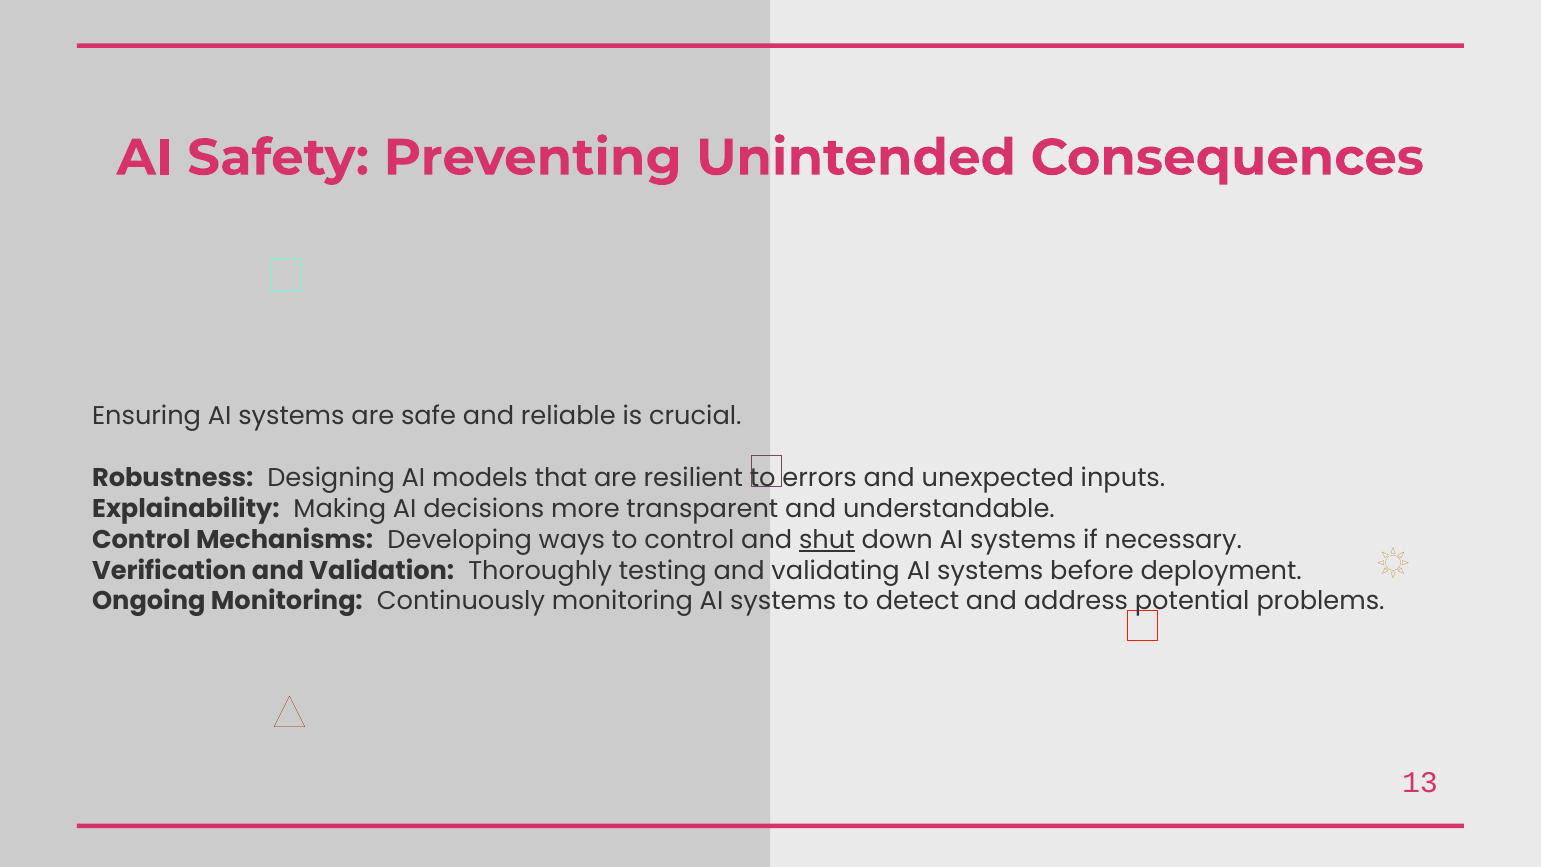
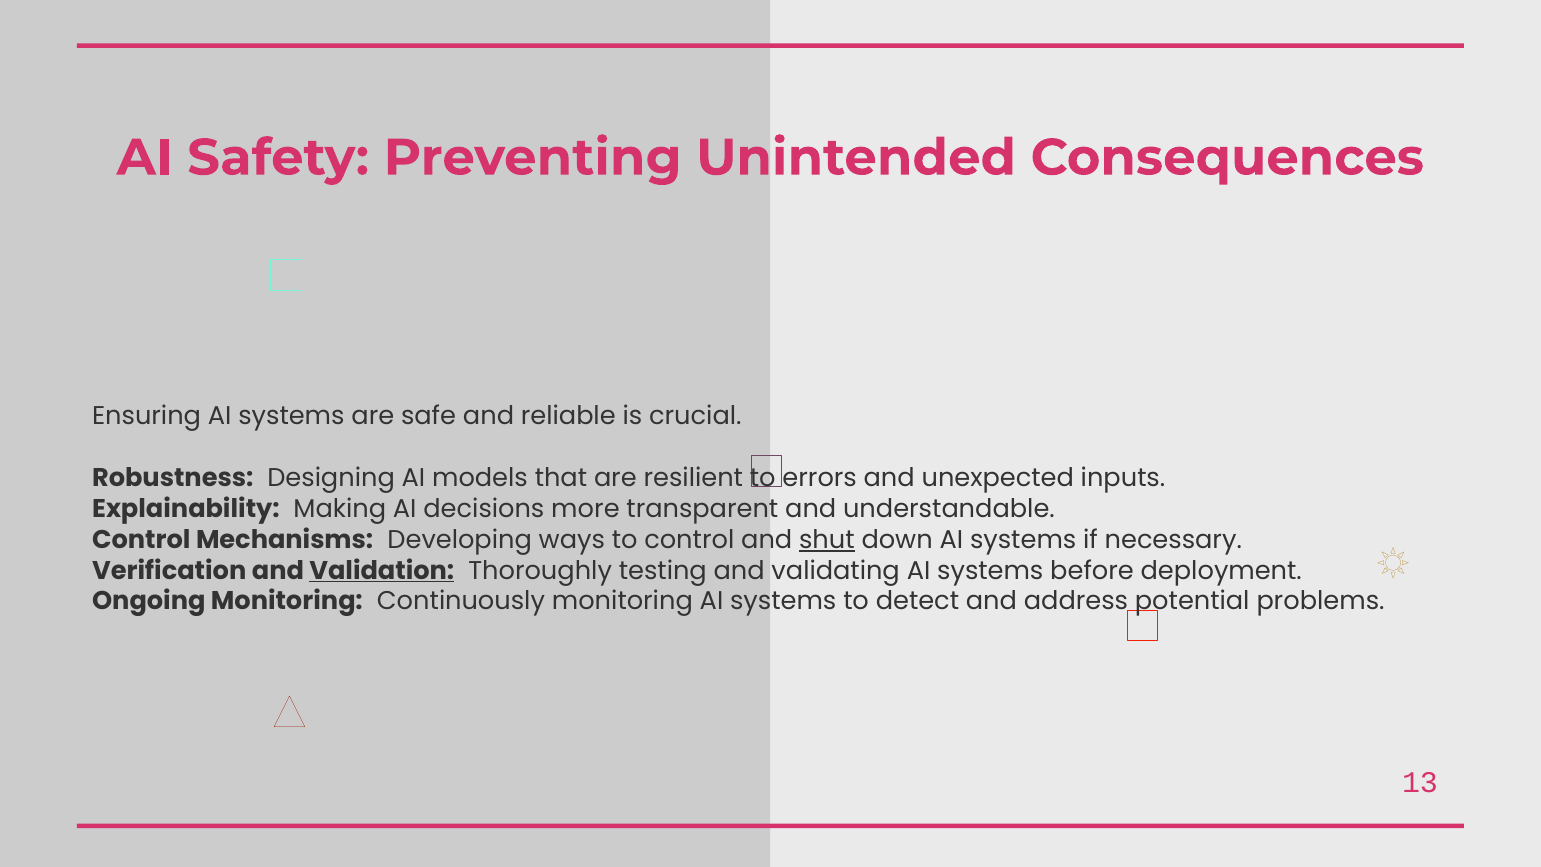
Validation underline: none -> present
